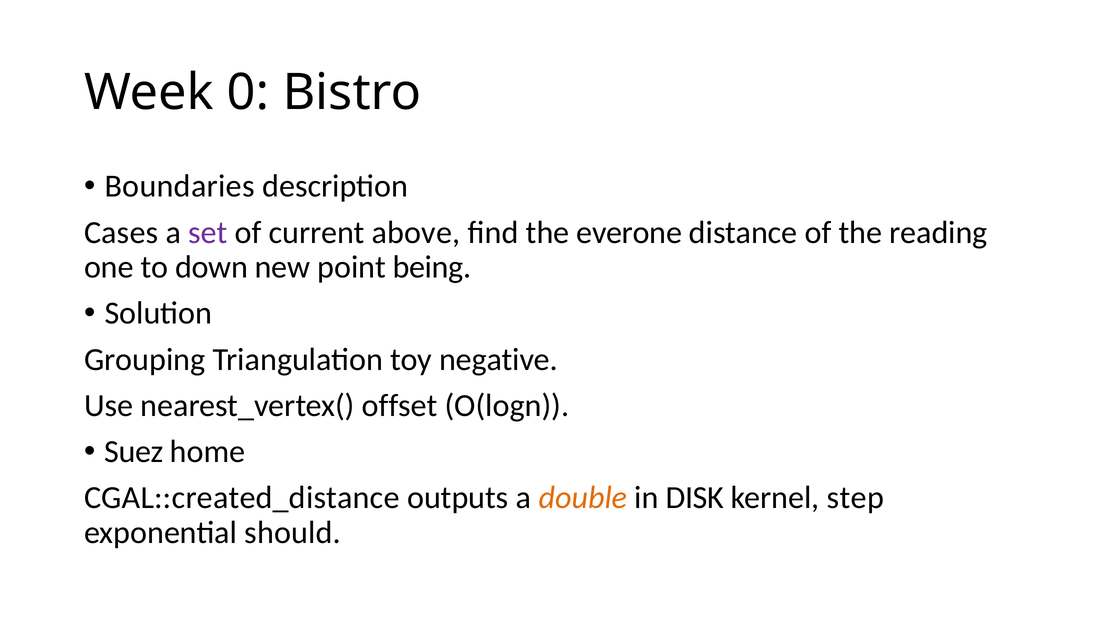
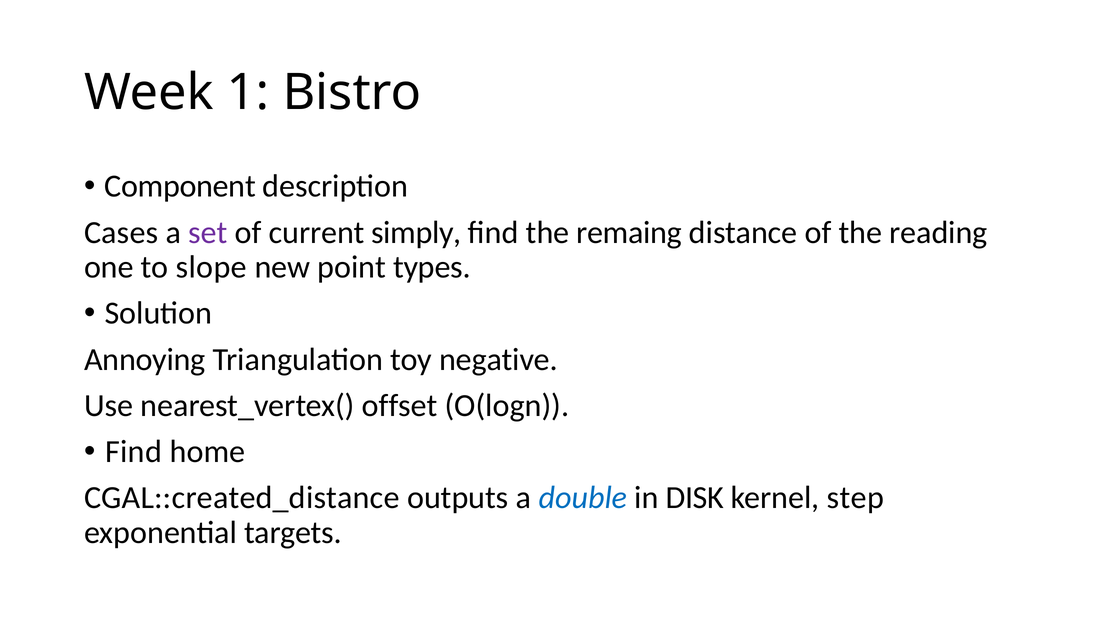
0: 0 -> 1
Boundaries: Boundaries -> Component
above: above -> simply
everone: everone -> remaing
down: down -> slope
being: being -> types
Grouping: Grouping -> Annoying
Suez at (134, 452): Suez -> Find
double colour: orange -> blue
should: should -> targets
